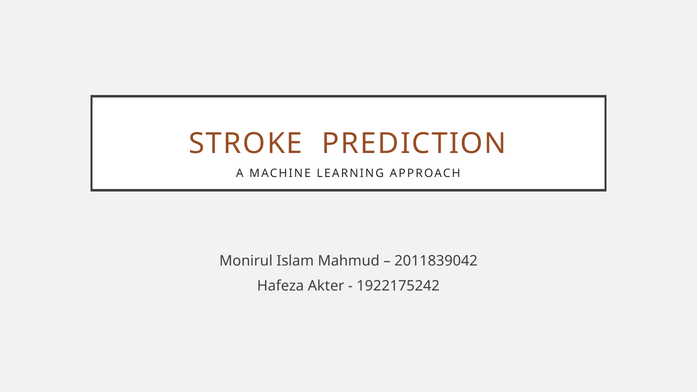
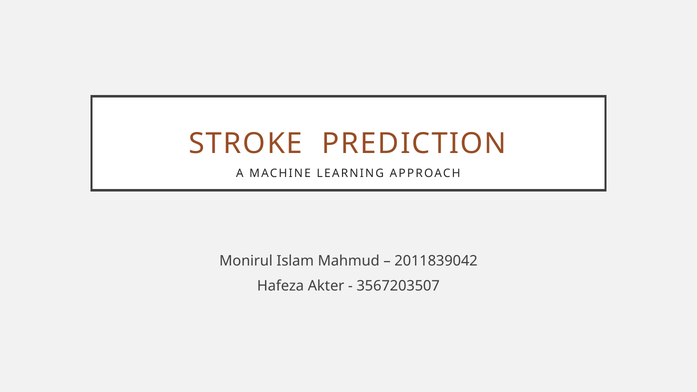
1922175242: 1922175242 -> 3567203507
